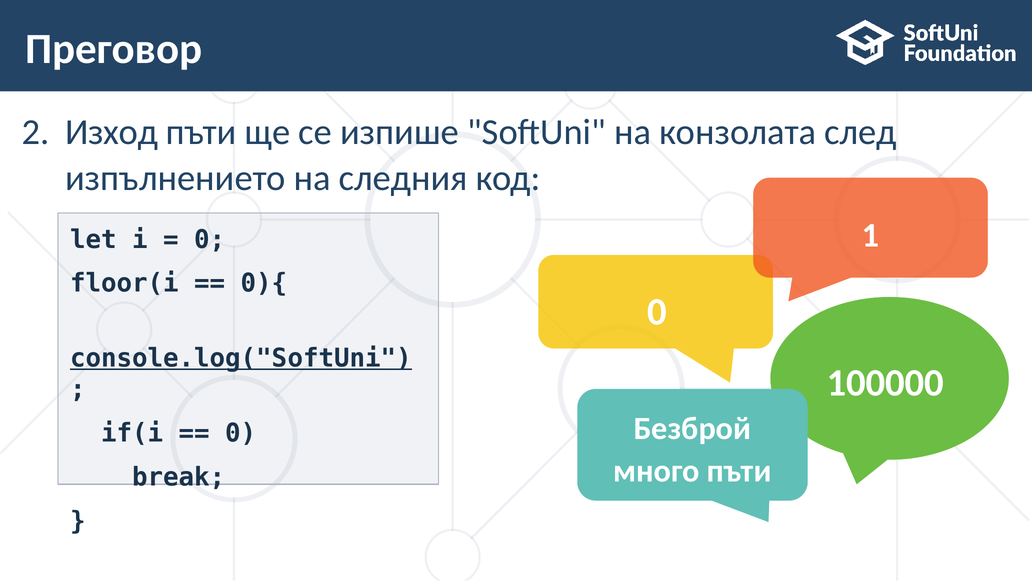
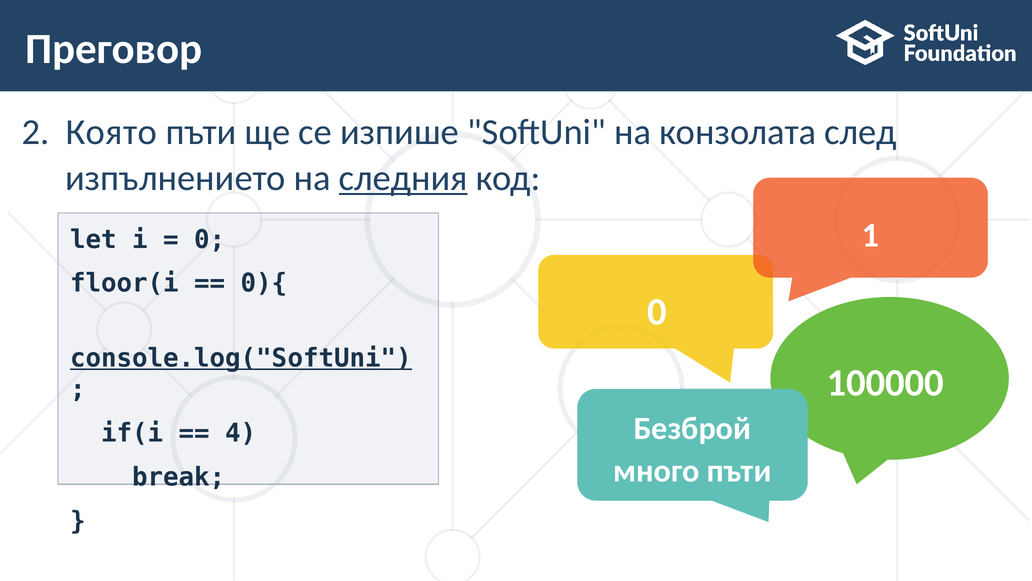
Изход: Изход -> Която
следния underline: none -> present
0 at (241, 433): 0 -> 4
